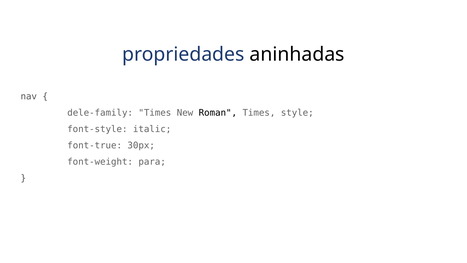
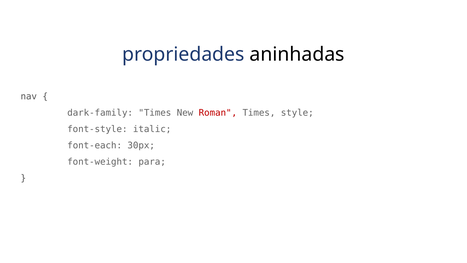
dele-family: dele-family -> dark-family
Roman colour: black -> red
font-true: font-true -> font-each
